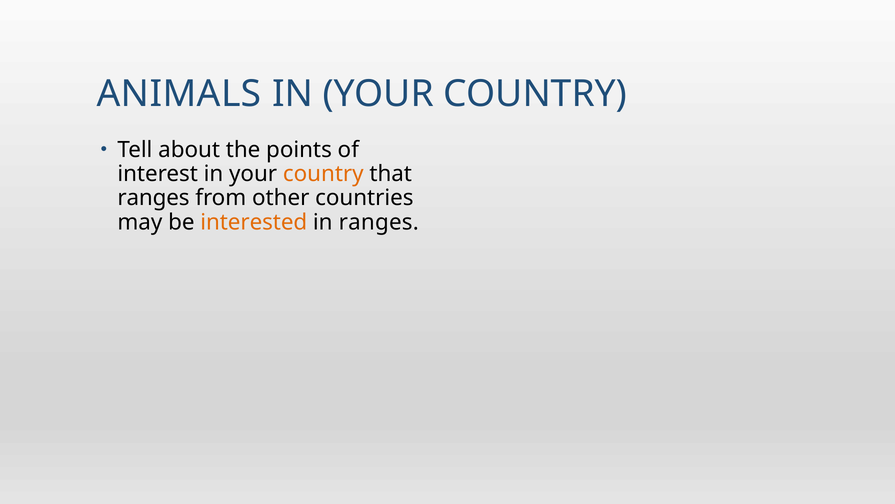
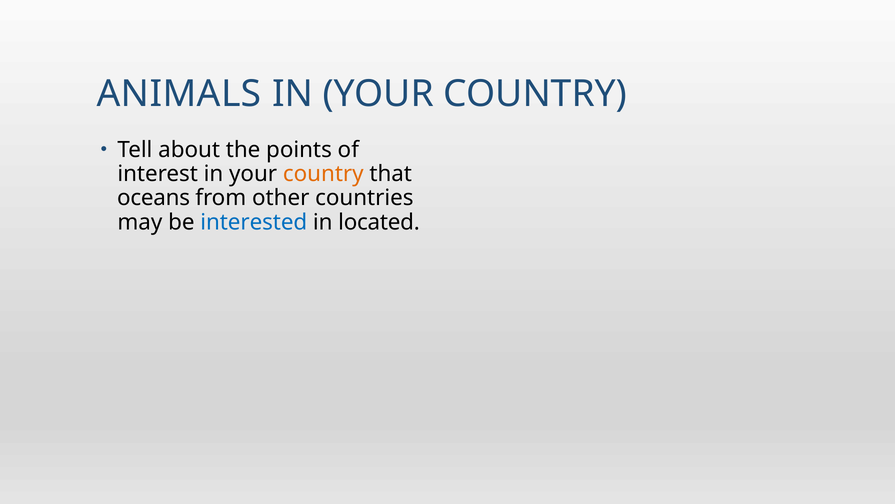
ranges at (154, 198): ranges -> oceans
interested colour: orange -> blue
in ranges: ranges -> located
